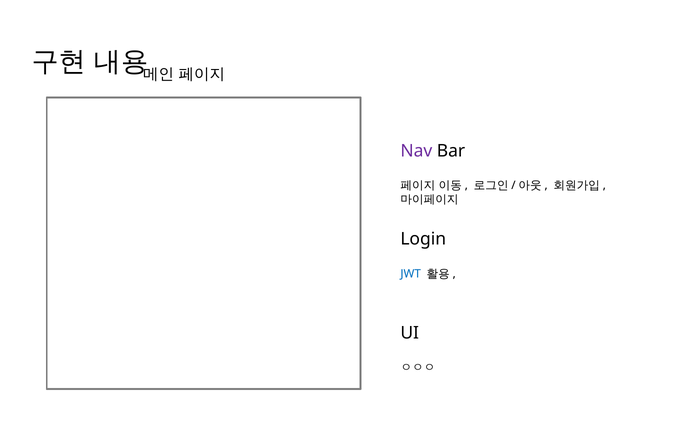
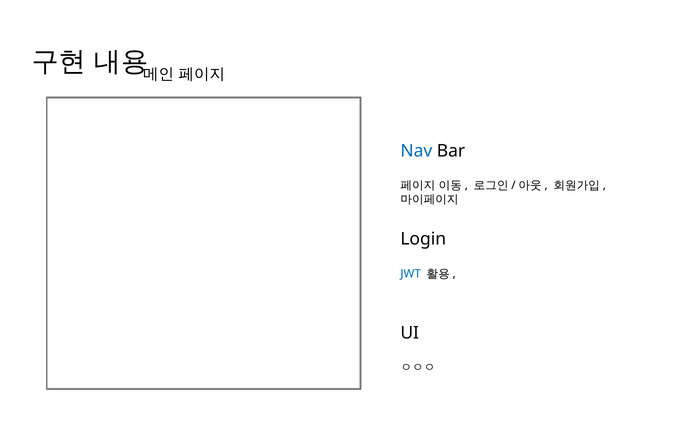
Nav colour: purple -> blue
